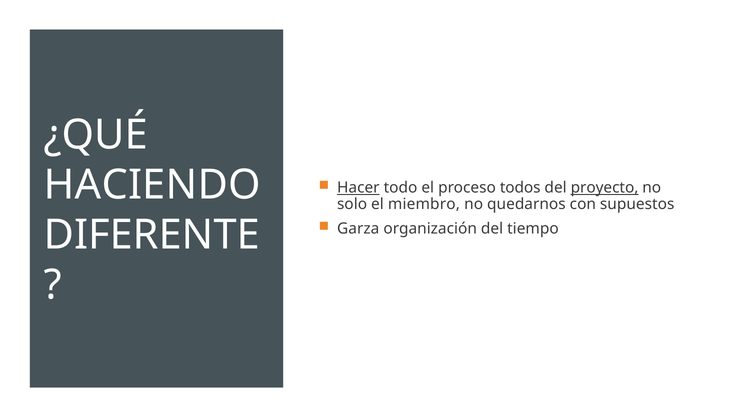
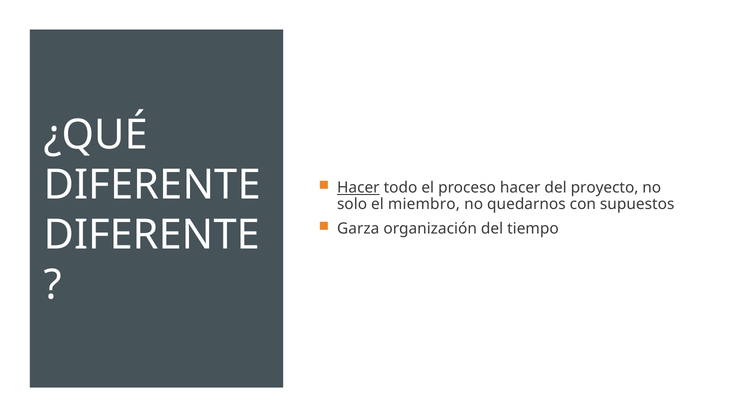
HACIENDO at (152, 185): HACIENDO -> DIFERENTE
proceso todos: todos -> hacer
proyecto underline: present -> none
